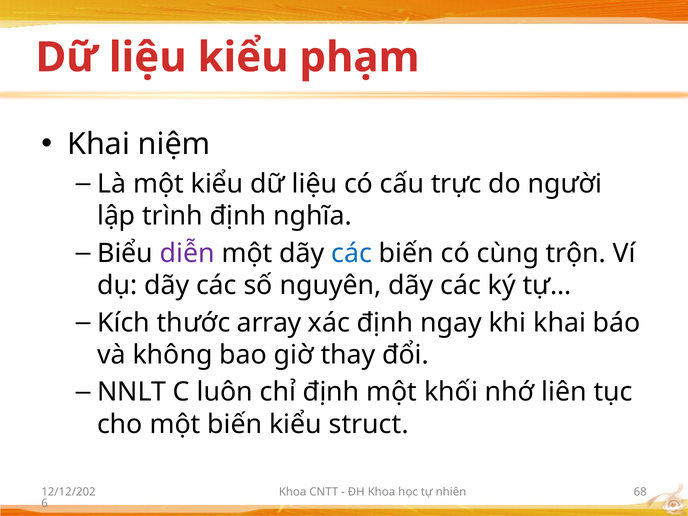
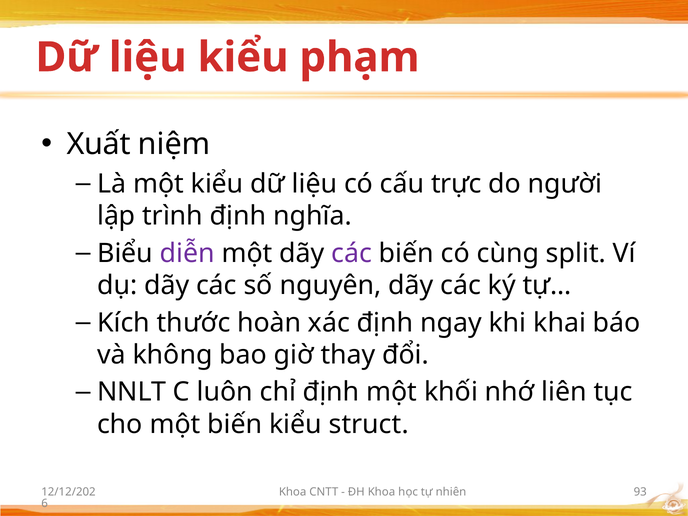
Khai at (99, 144): Khai -> Xuất
các at (352, 253) colour: blue -> purple
trộn: trộn -> split
array: array -> hoàn
68: 68 -> 93
